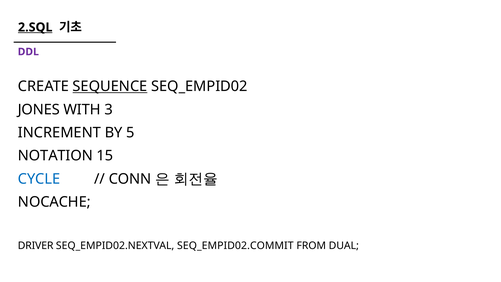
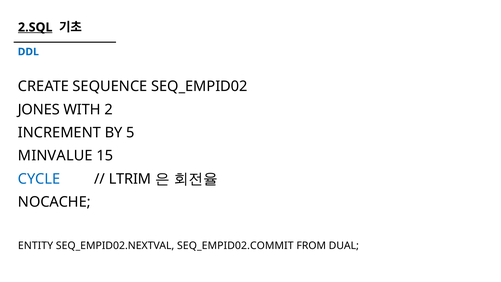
DDL colour: purple -> blue
SEQUENCE underline: present -> none
3: 3 -> 2
NOTATION: NOTATION -> MINVALUE
CONN: CONN -> LTRIM
DRIVER: DRIVER -> ENTITY
